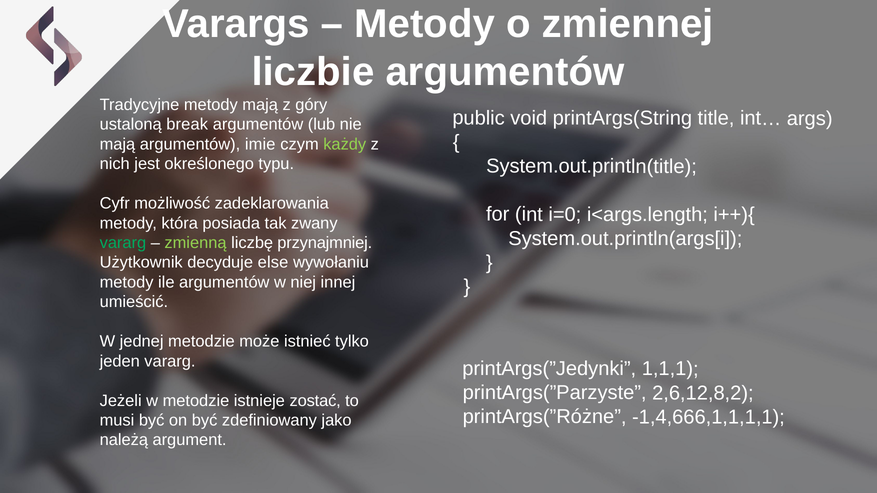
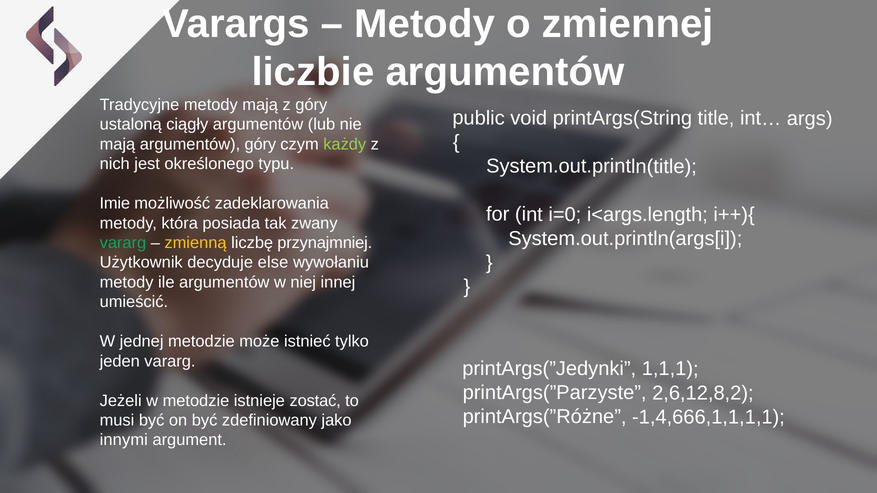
break: break -> ciągły
argumentów imie: imie -> góry
Cyfr: Cyfr -> Imie
zmienną colour: light green -> yellow
należą: należą -> innymi
